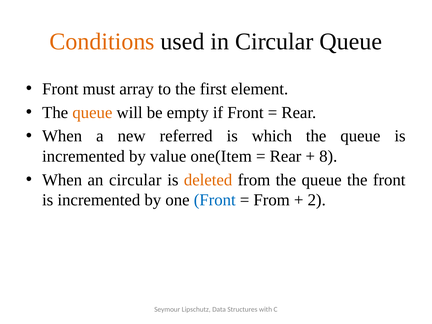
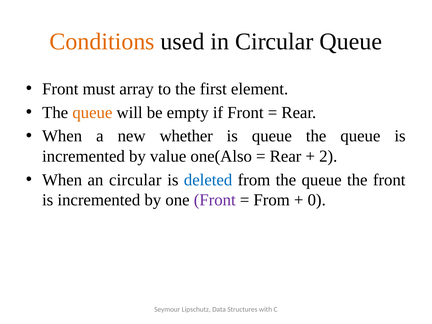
referred: referred -> whether
is which: which -> queue
one(Item: one(Item -> one(Also
8: 8 -> 2
deleted colour: orange -> blue
Front at (215, 200) colour: blue -> purple
2: 2 -> 0
